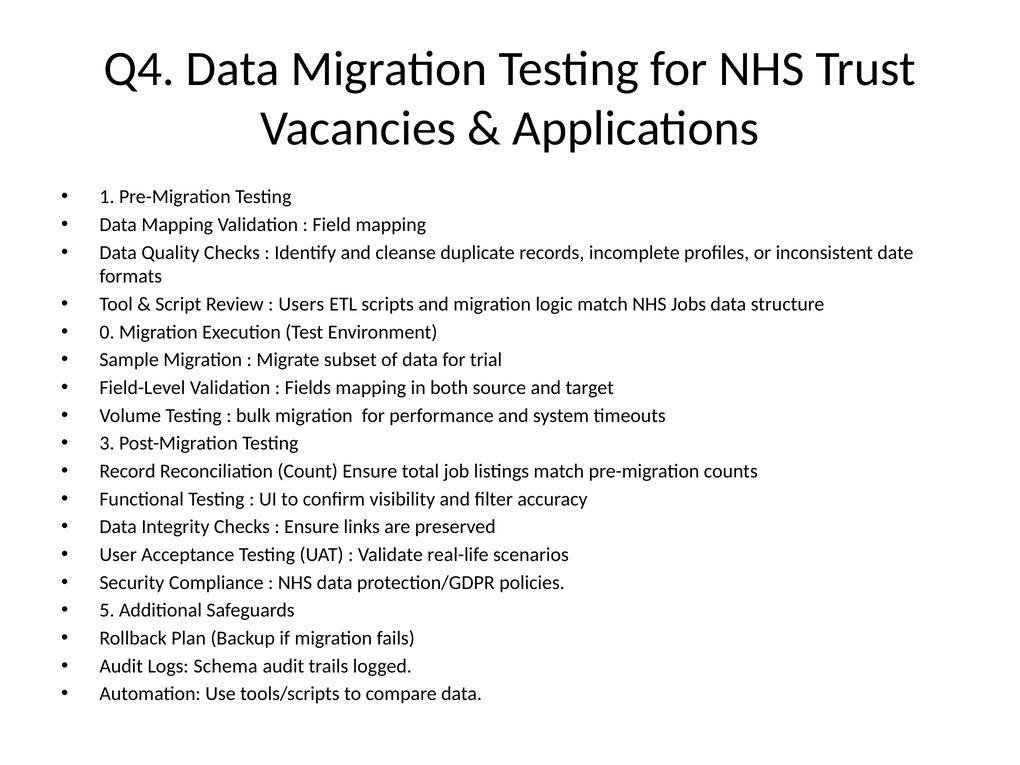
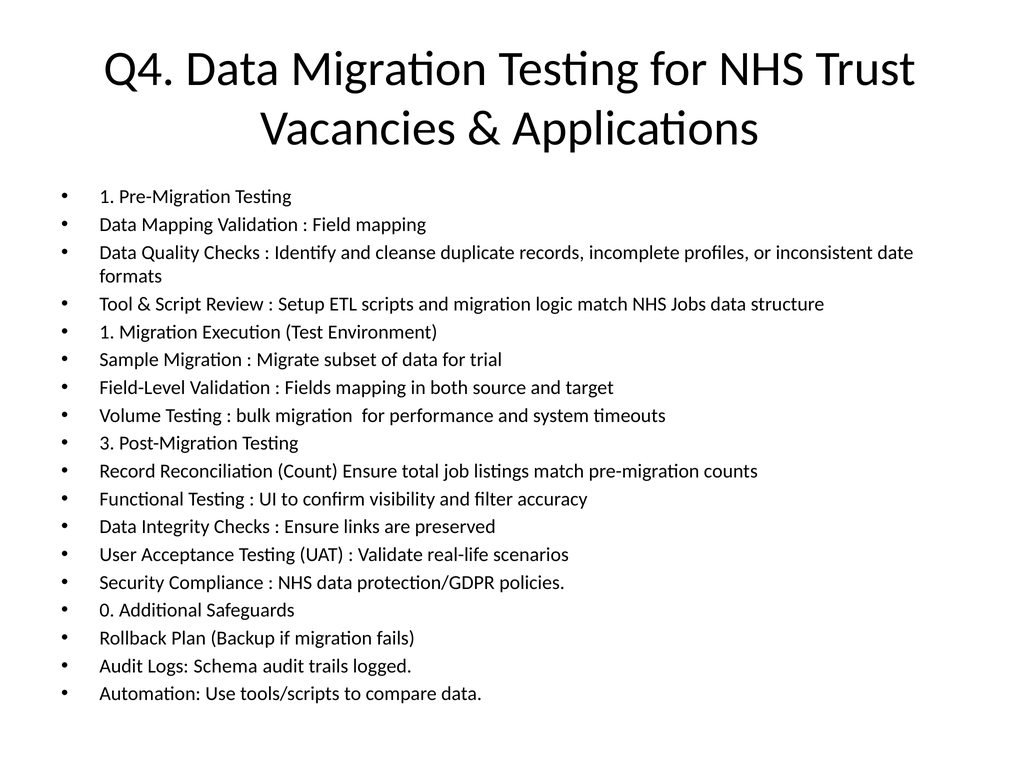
Users: Users -> Setup
0 at (107, 332): 0 -> 1
5: 5 -> 0
